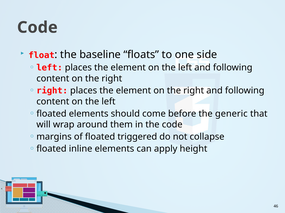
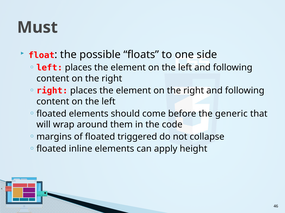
Code at (37, 27): Code -> Must
baseline: baseline -> possible
